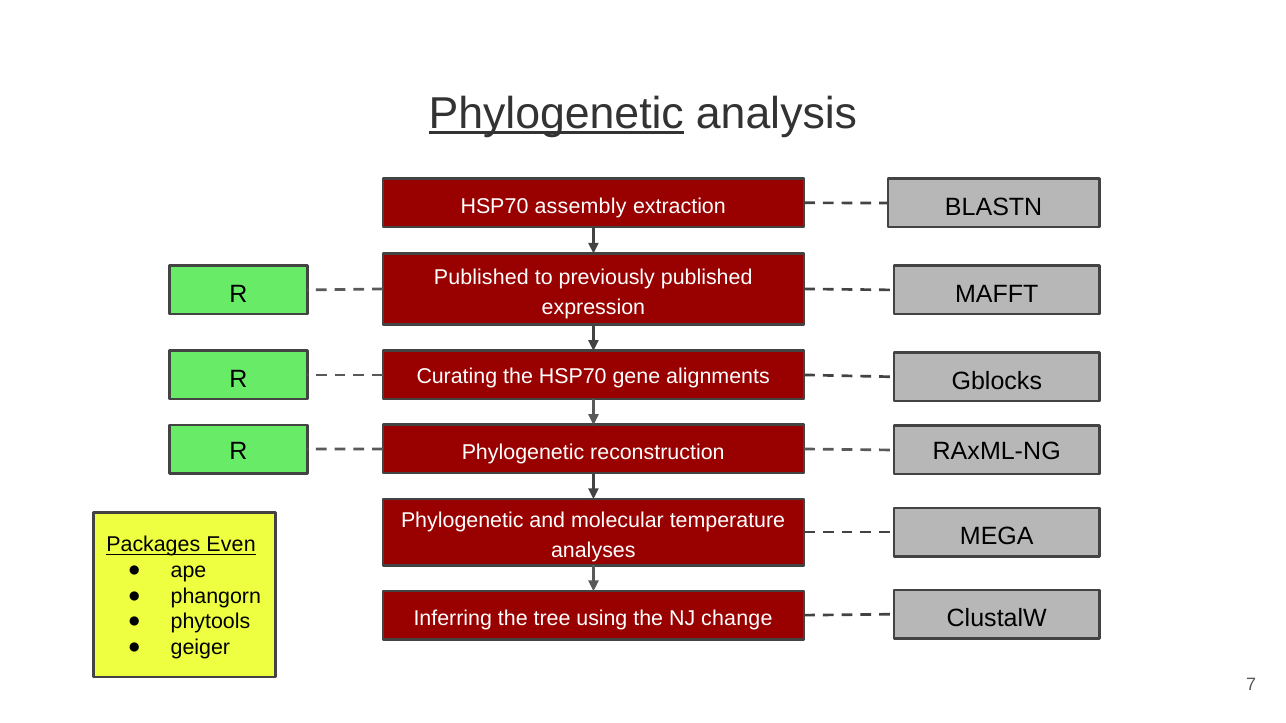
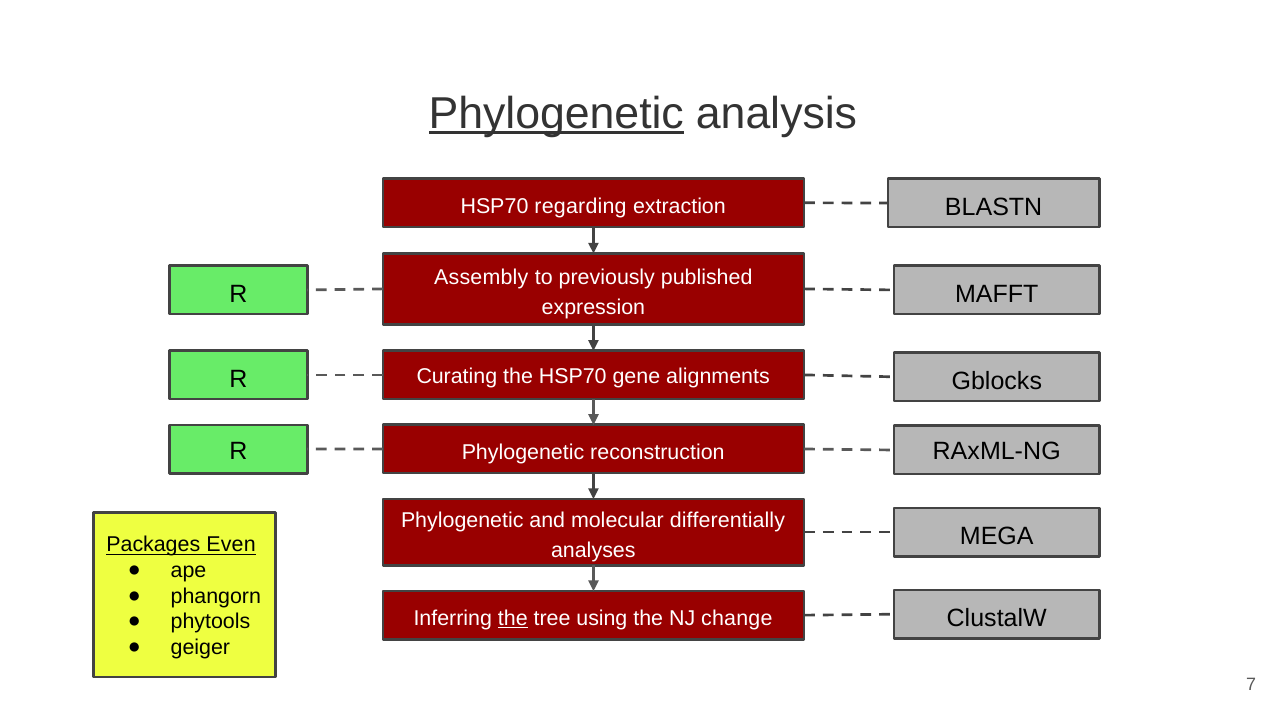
assembly: assembly -> regarding
Published at (481, 278): Published -> Assembly
temperature: temperature -> differentially
the at (513, 619) underline: none -> present
